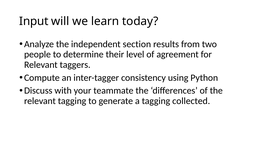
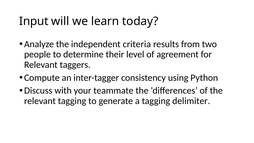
section: section -> criteria
collected: collected -> delimiter
